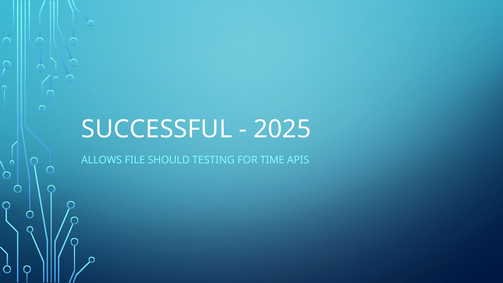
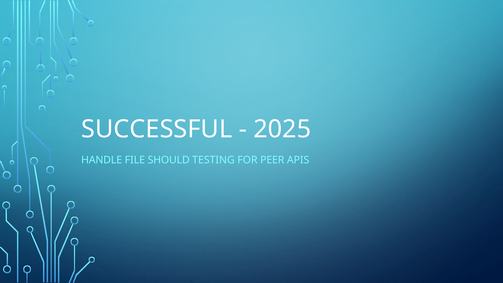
ALLOWS: ALLOWS -> HANDLE
TIME: TIME -> PEER
